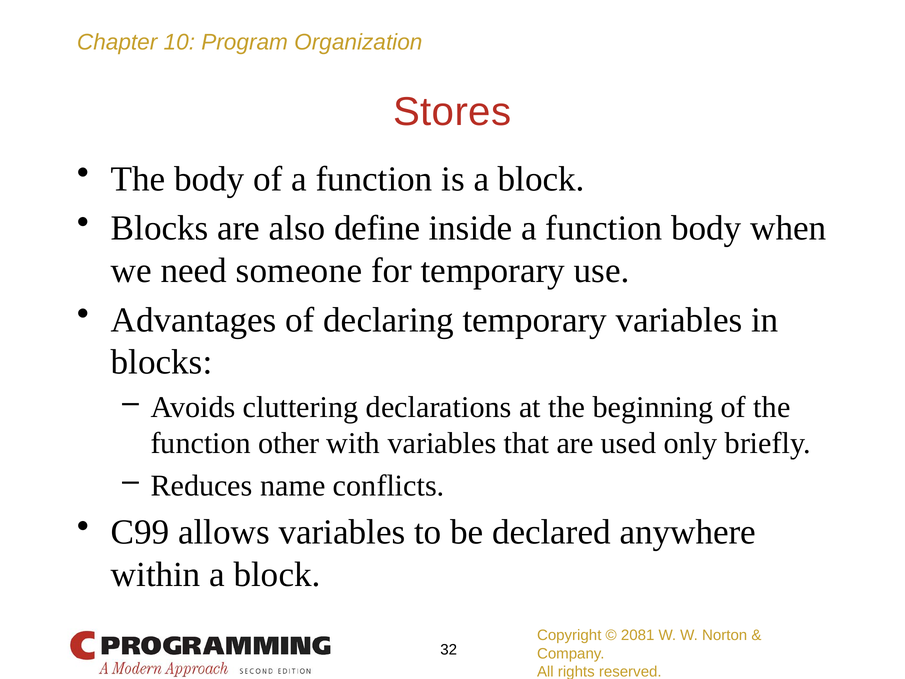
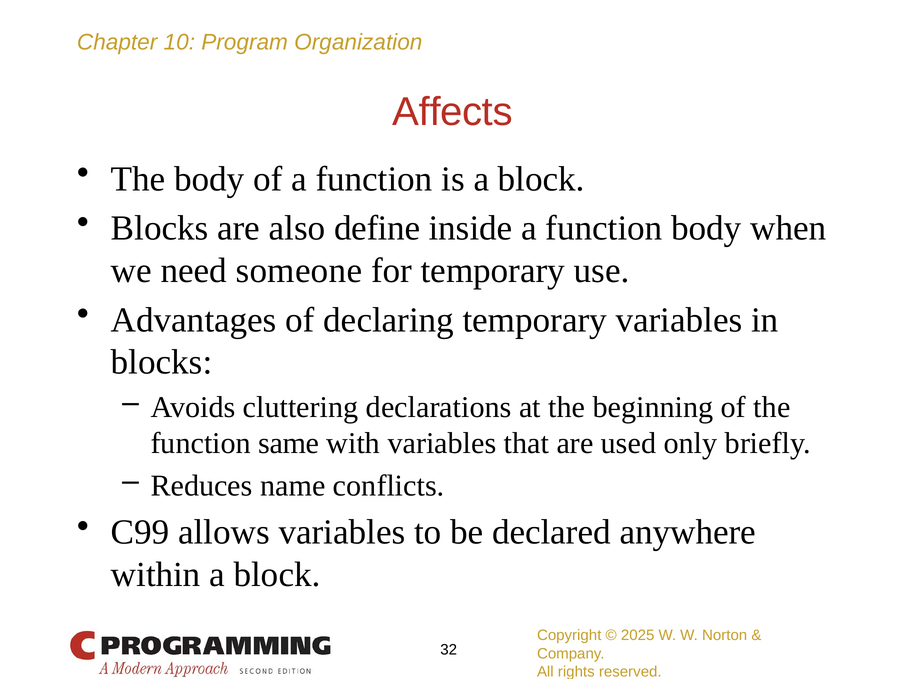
Stores: Stores -> Affects
other: other -> same
2081: 2081 -> 2025
